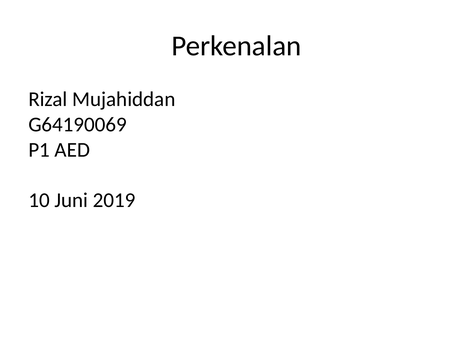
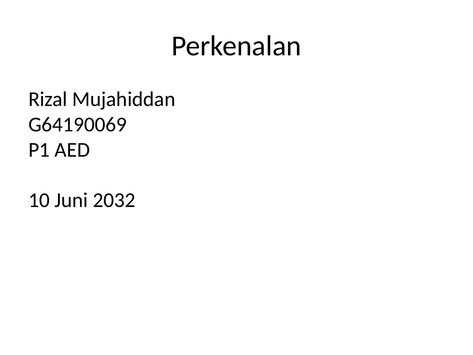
2019: 2019 -> 2032
